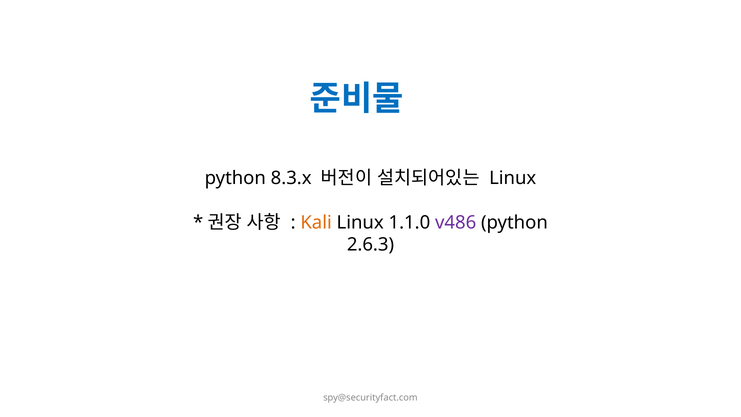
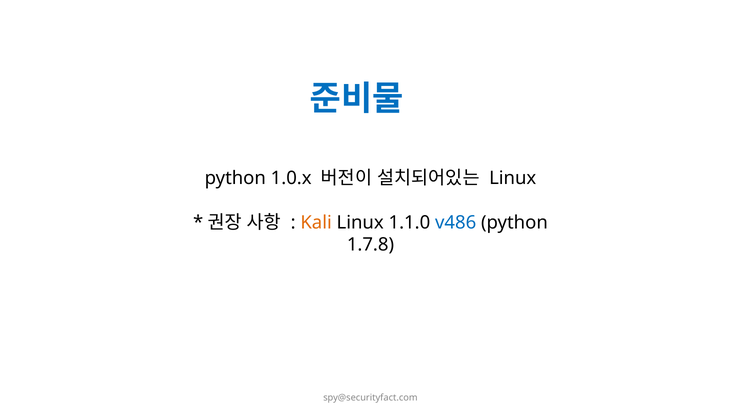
8.3.x: 8.3.x -> 1.0.x
v486 colour: purple -> blue
2.6.3: 2.6.3 -> 1.7.8
